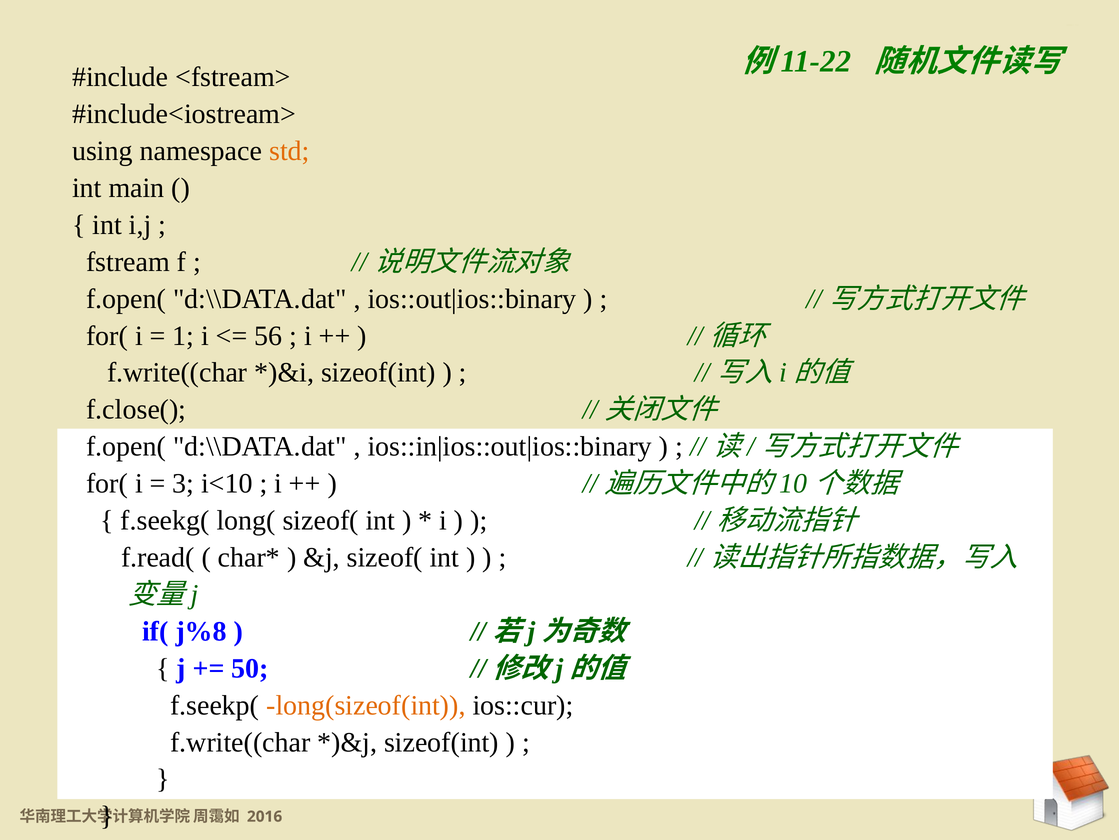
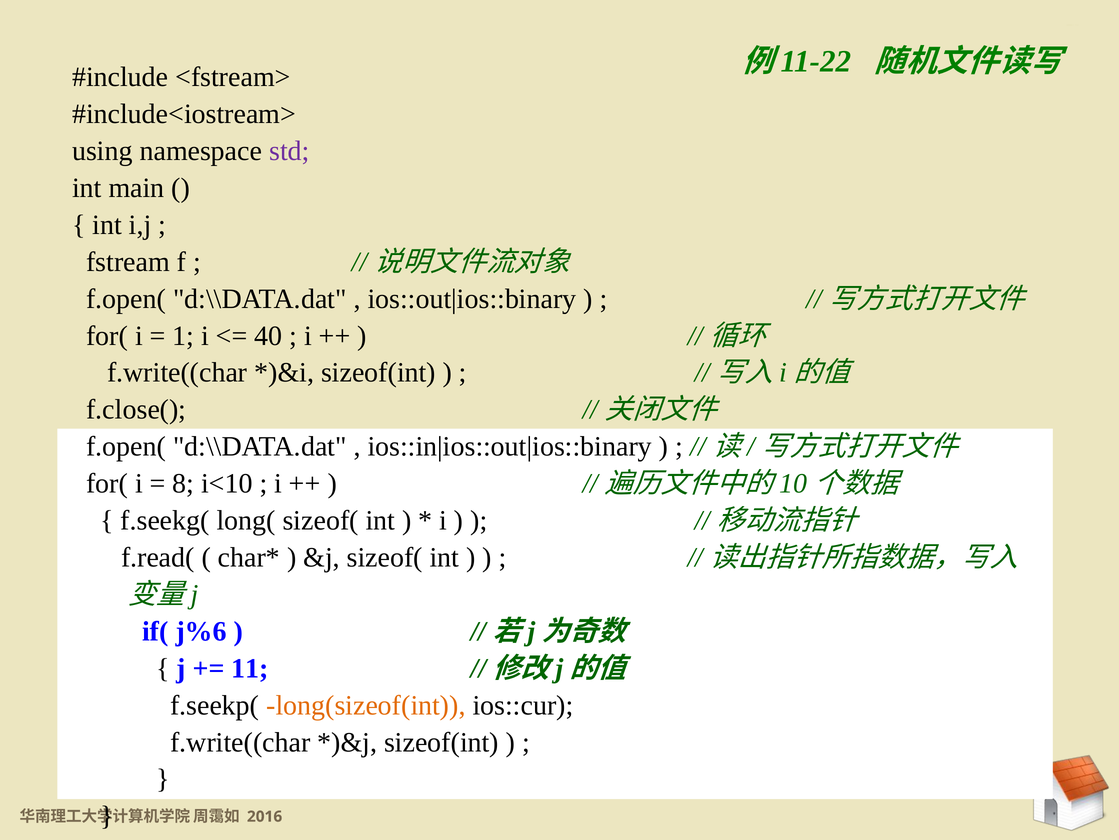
std colour: orange -> purple
56: 56 -> 40
3: 3 -> 8
j%8: j%8 -> j%6
50: 50 -> 11
